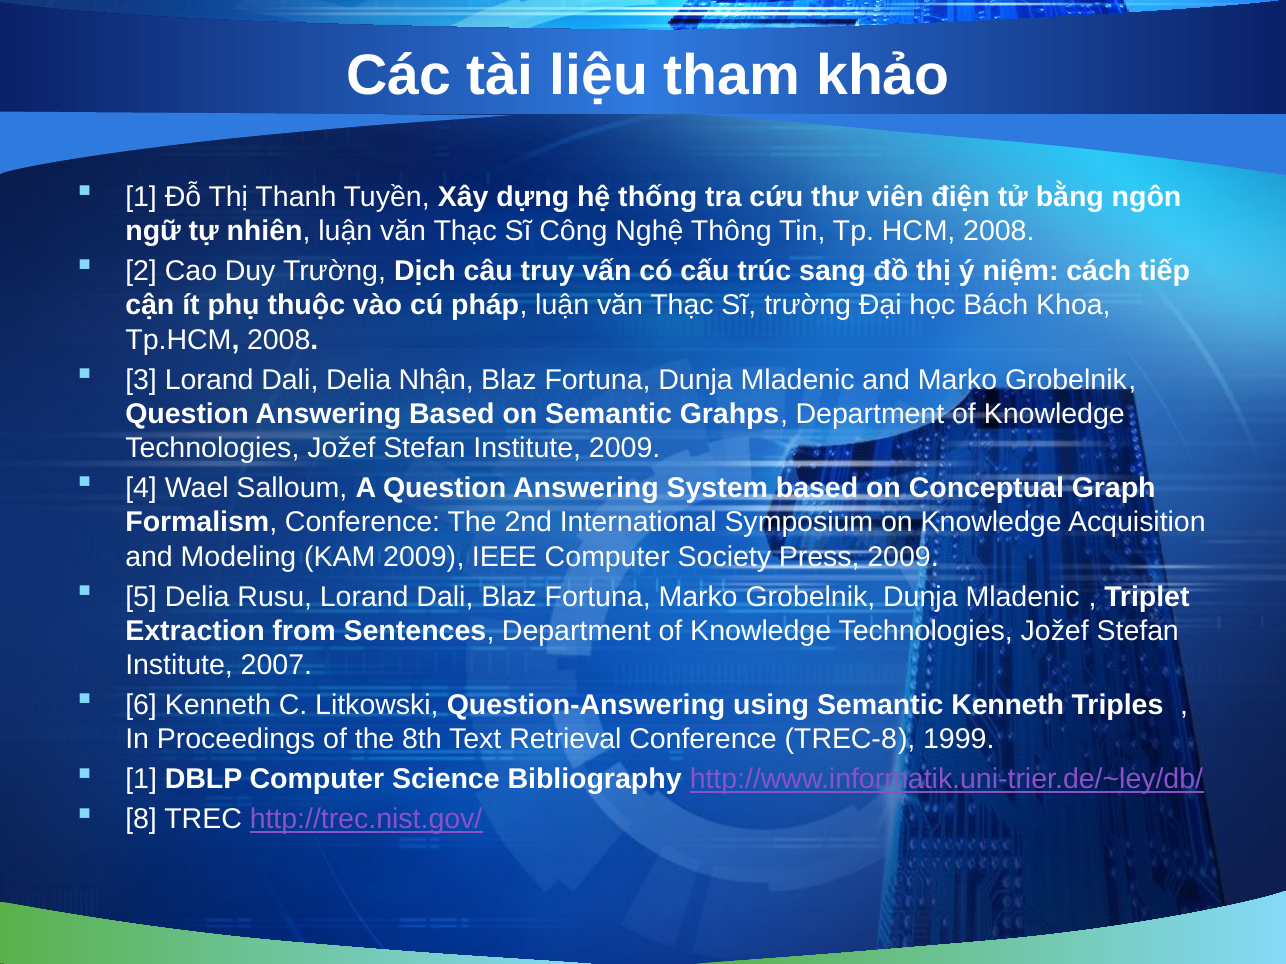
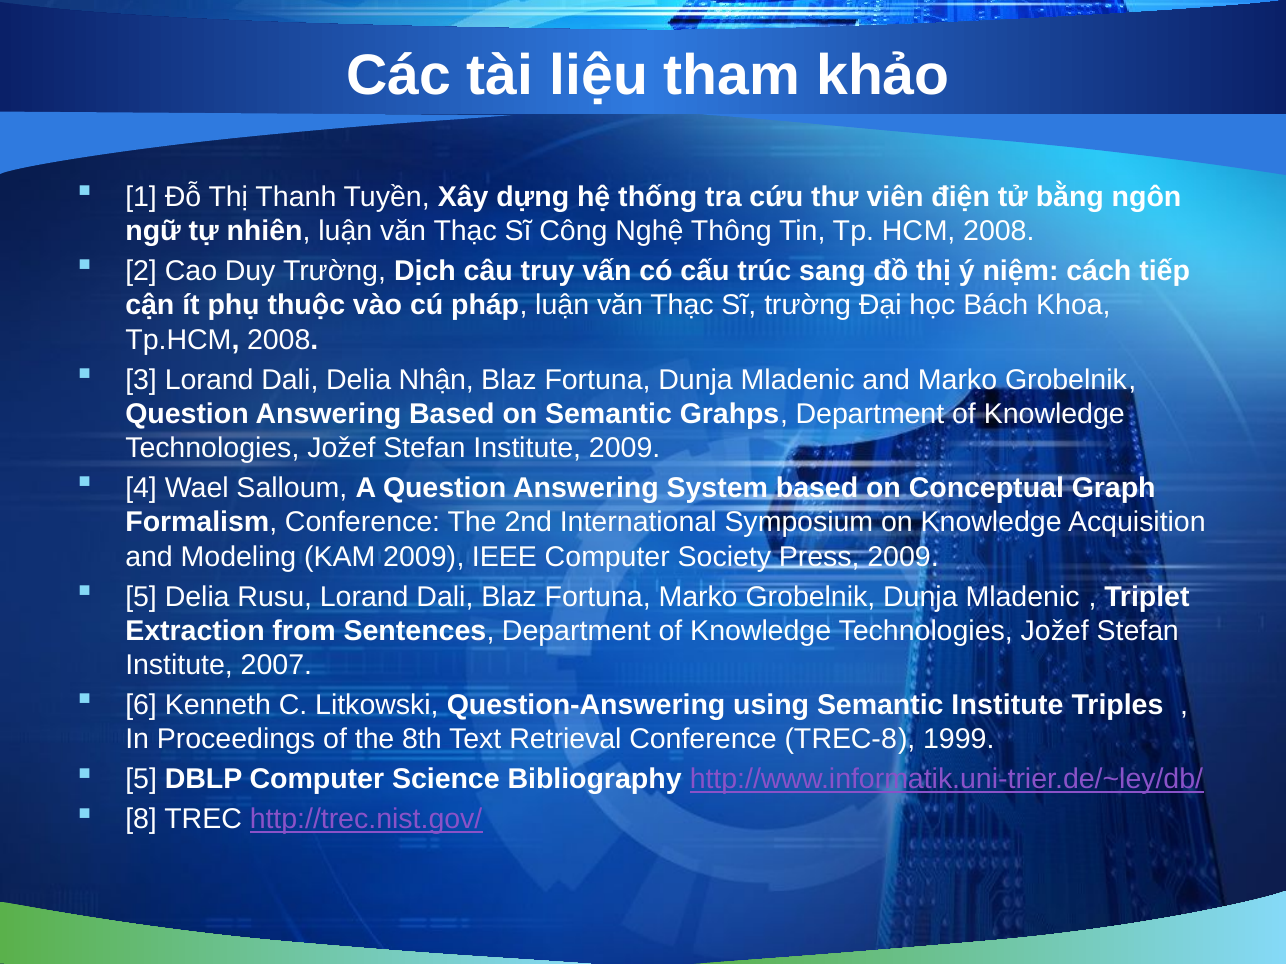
Semantic Kenneth: Kenneth -> Institute
1 at (141, 780): 1 -> 5
